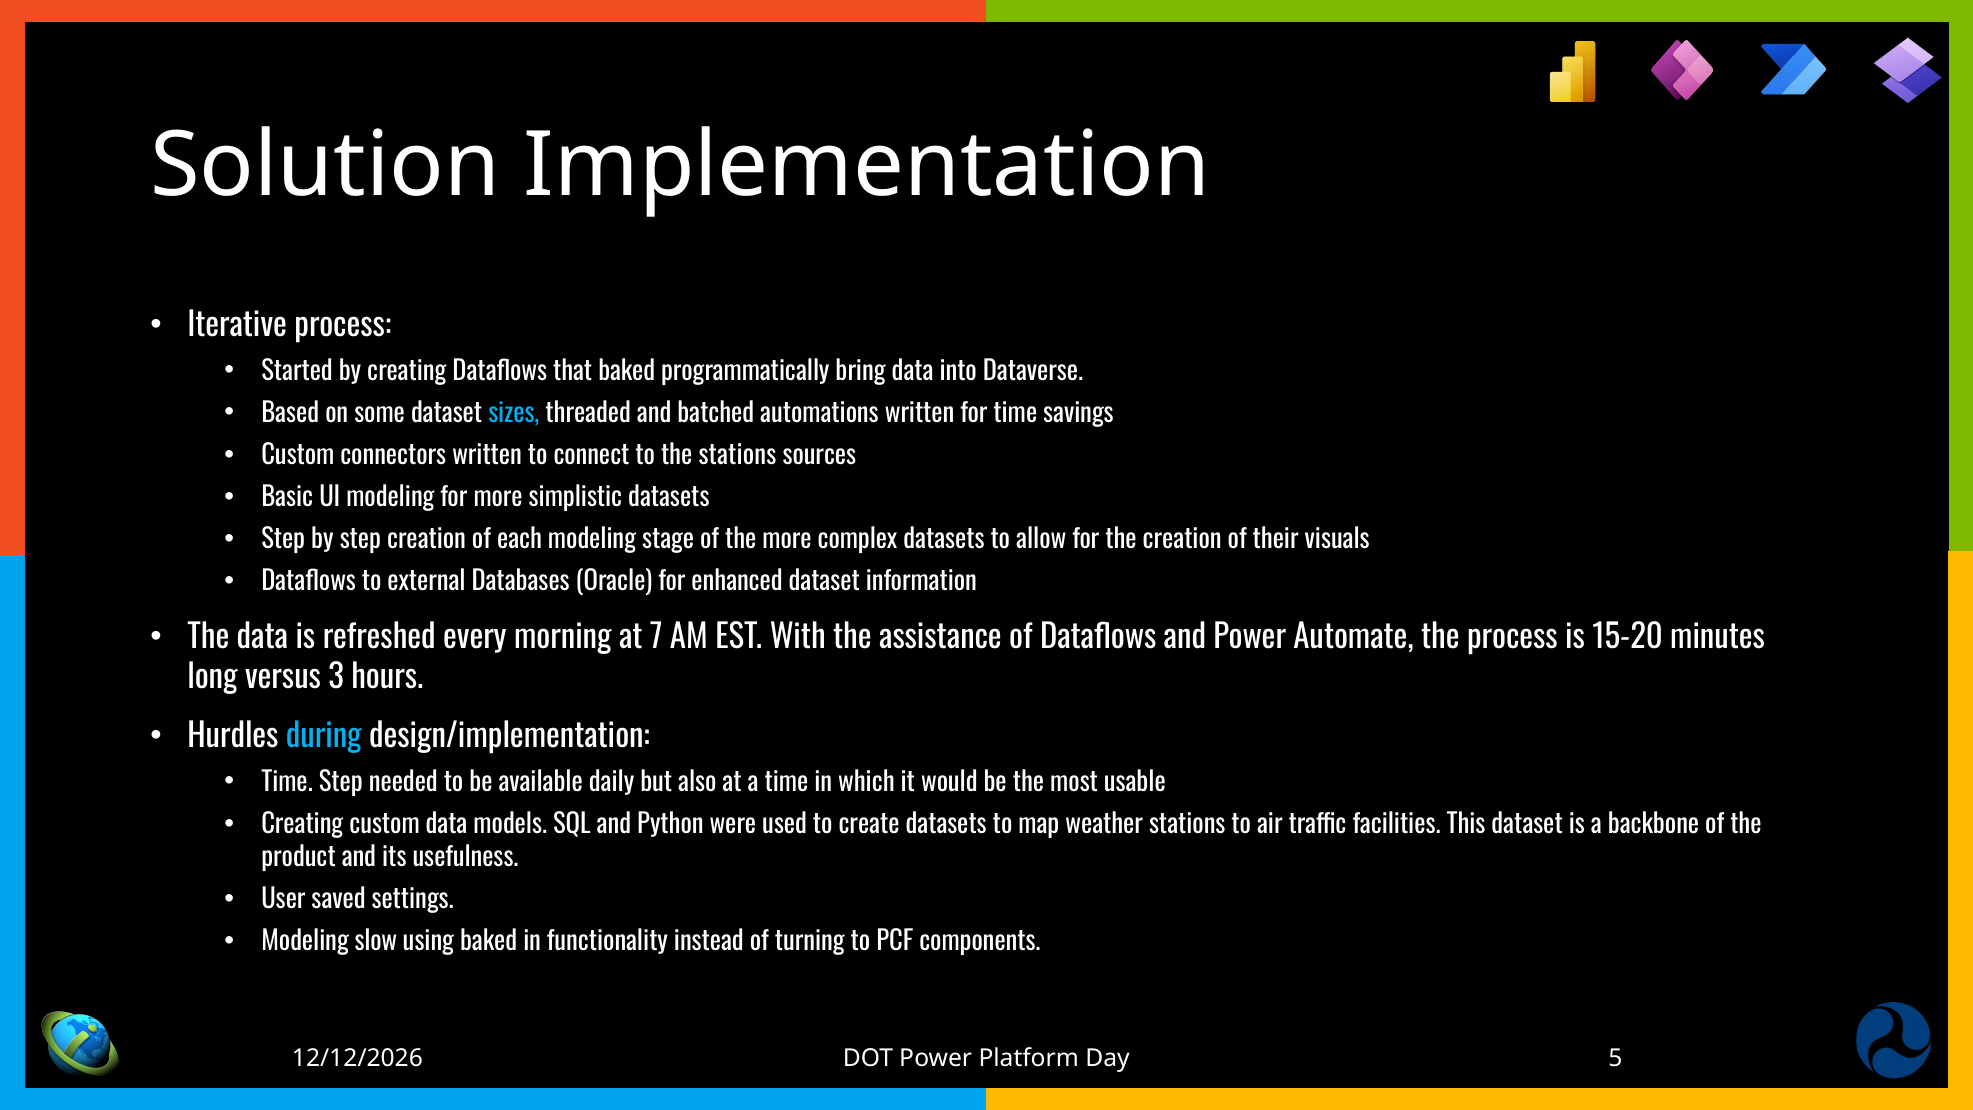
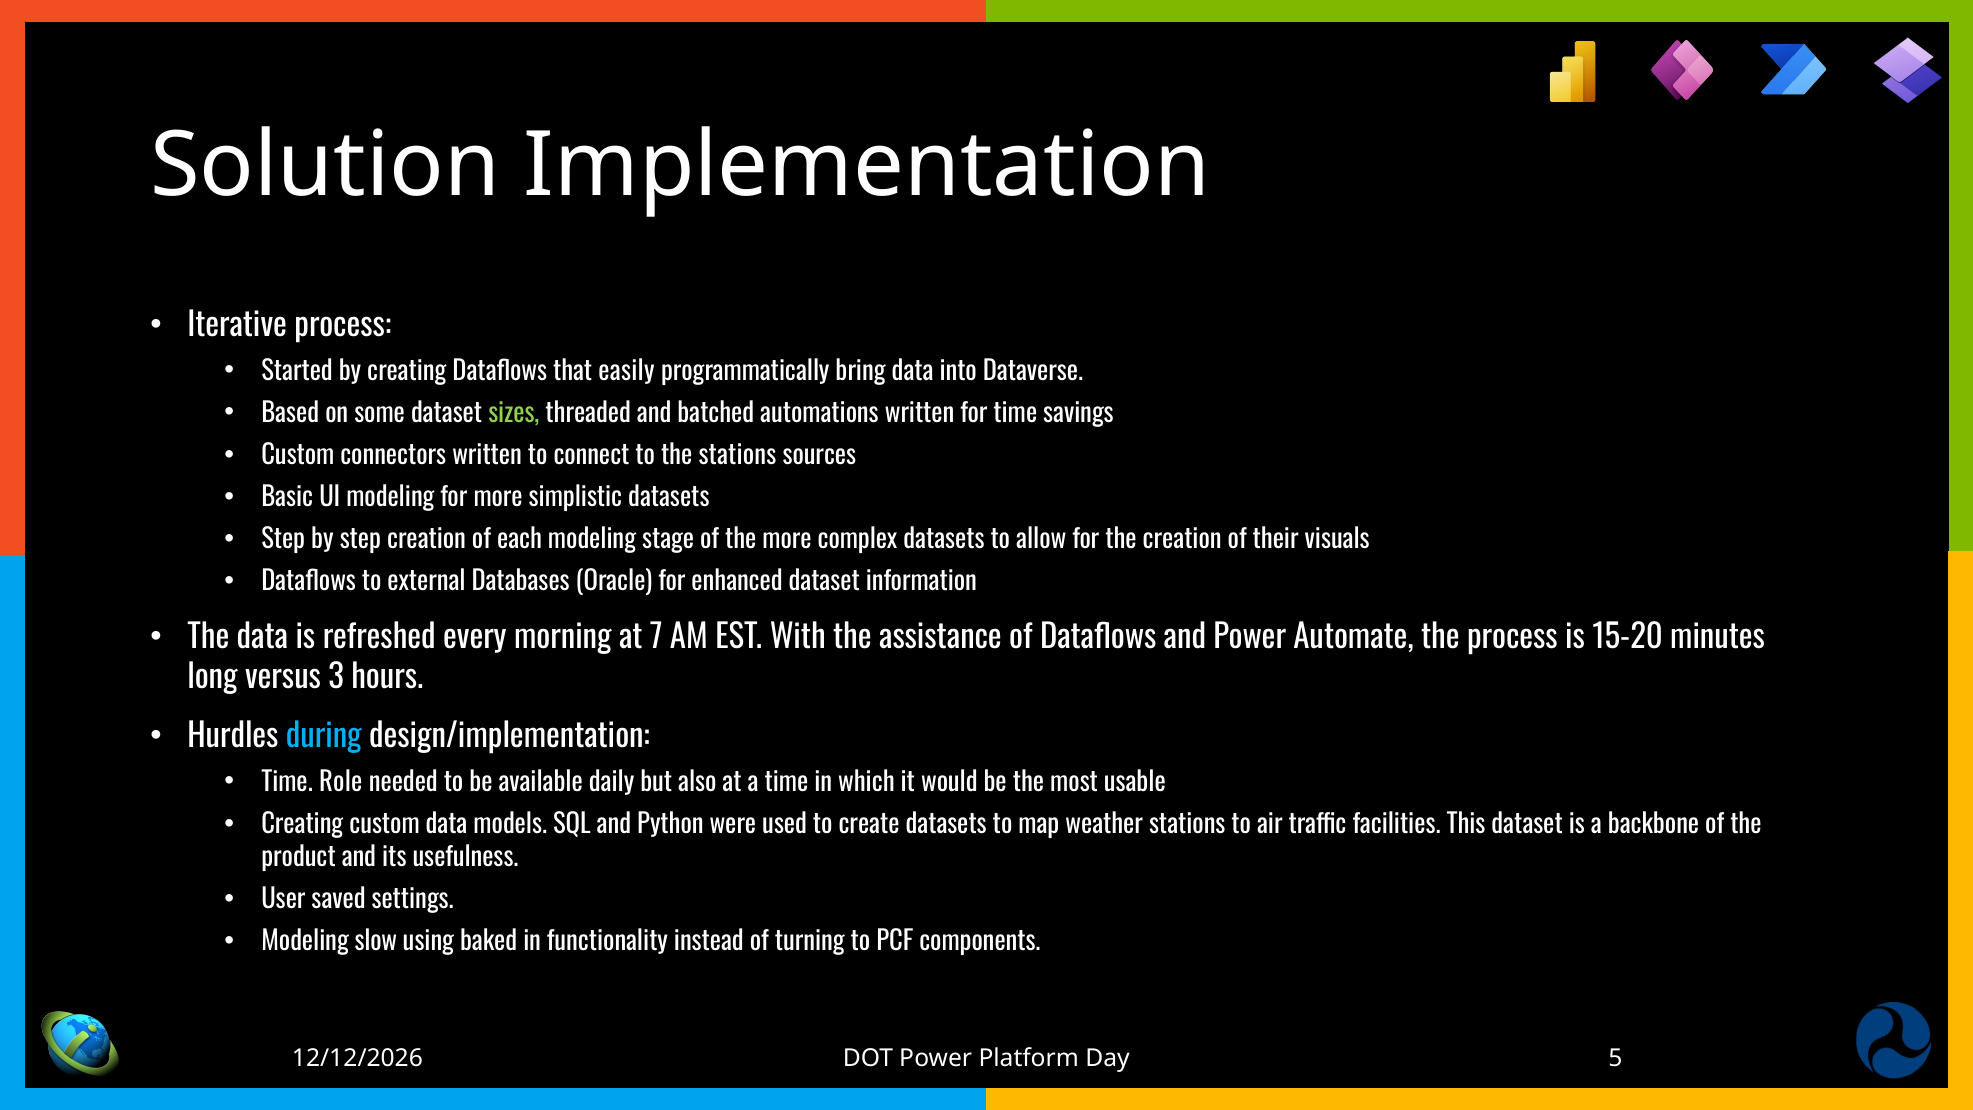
that baked: baked -> easily
sizes colour: light blue -> light green
Time Step: Step -> Role
